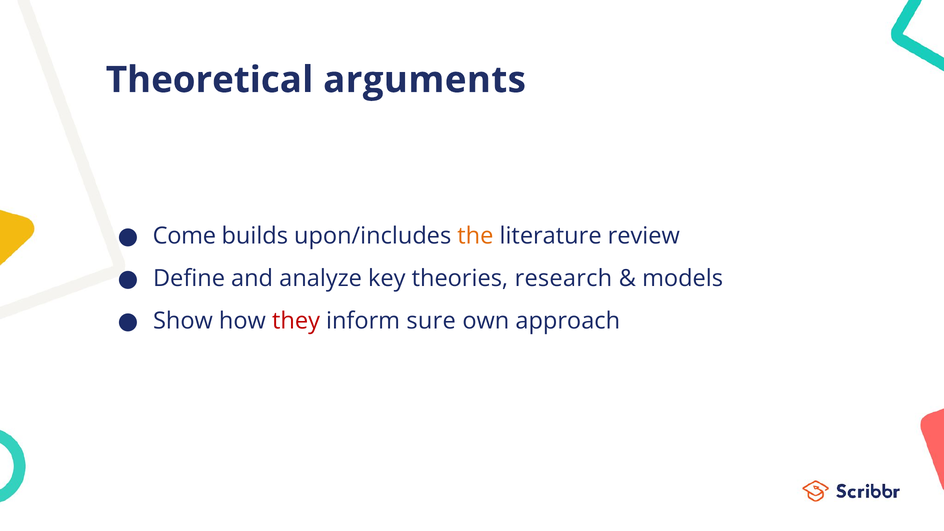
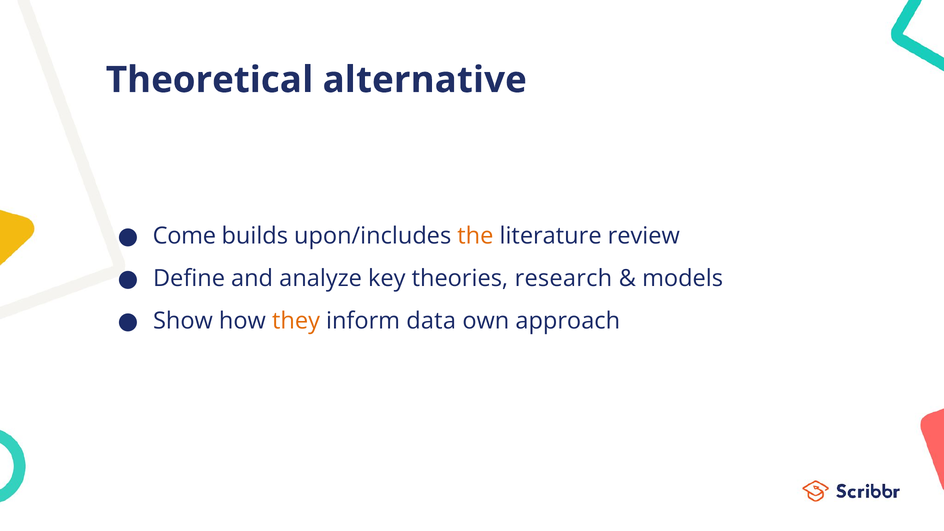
arguments: arguments -> alternative
they colour: red -> orange
sure: sure -> data
